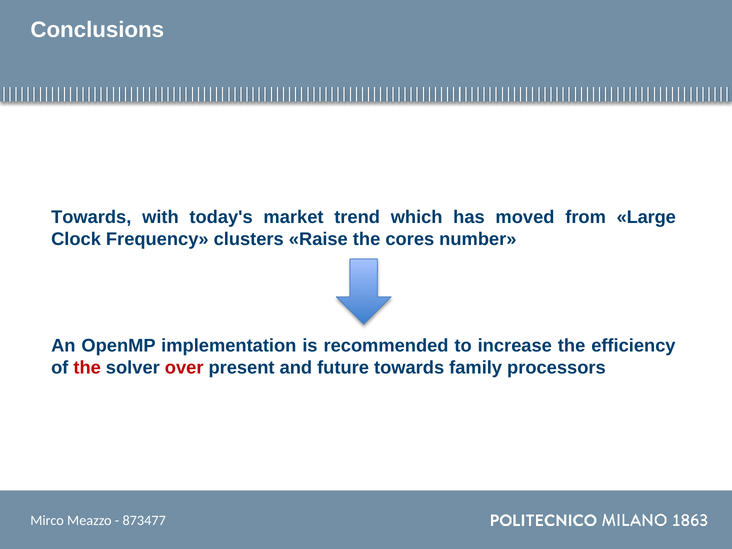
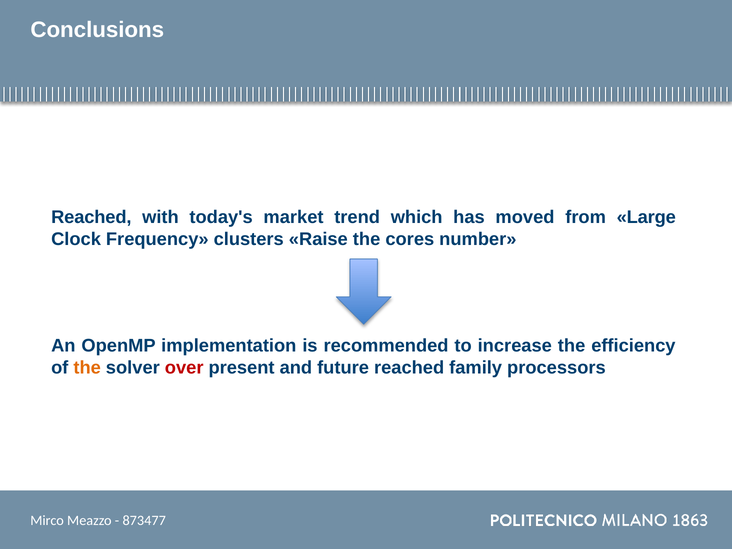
Towards at (91, 217): Towards -> Reached
the at (87, 368) colour: red -> orange
future towards: towards -> reached
